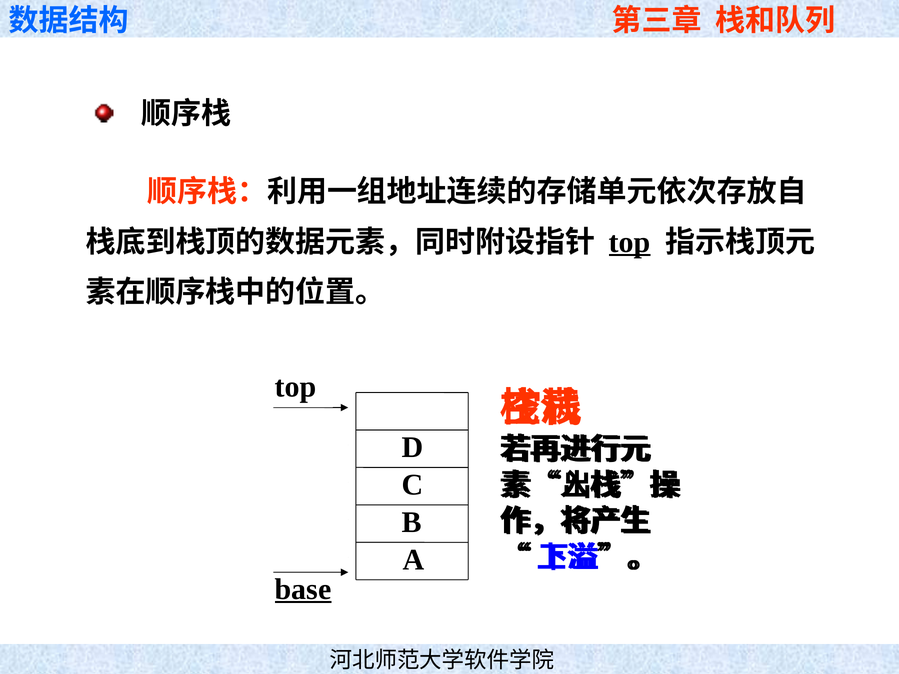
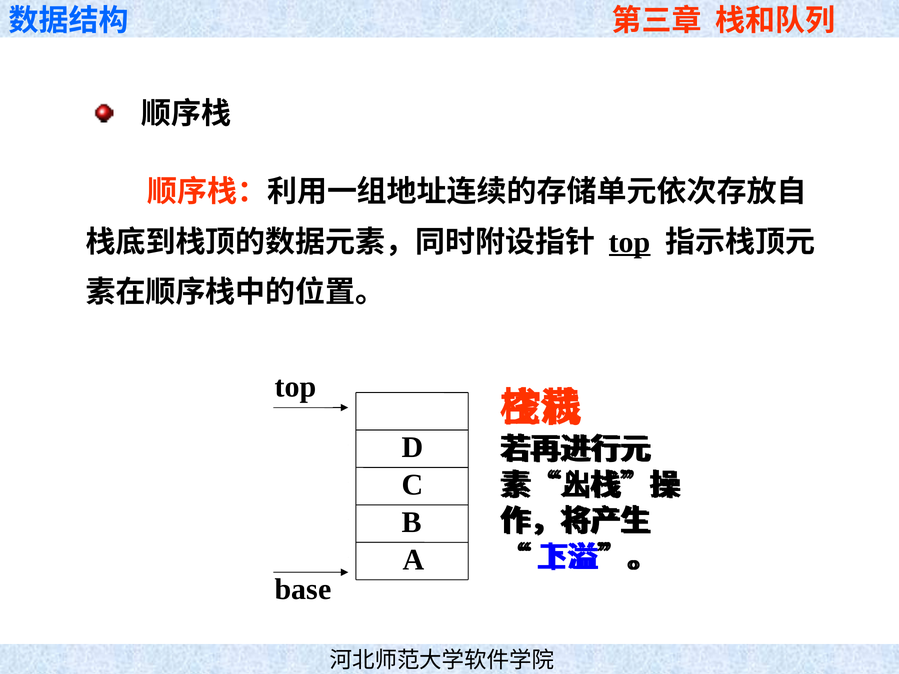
base underline: present -> none
